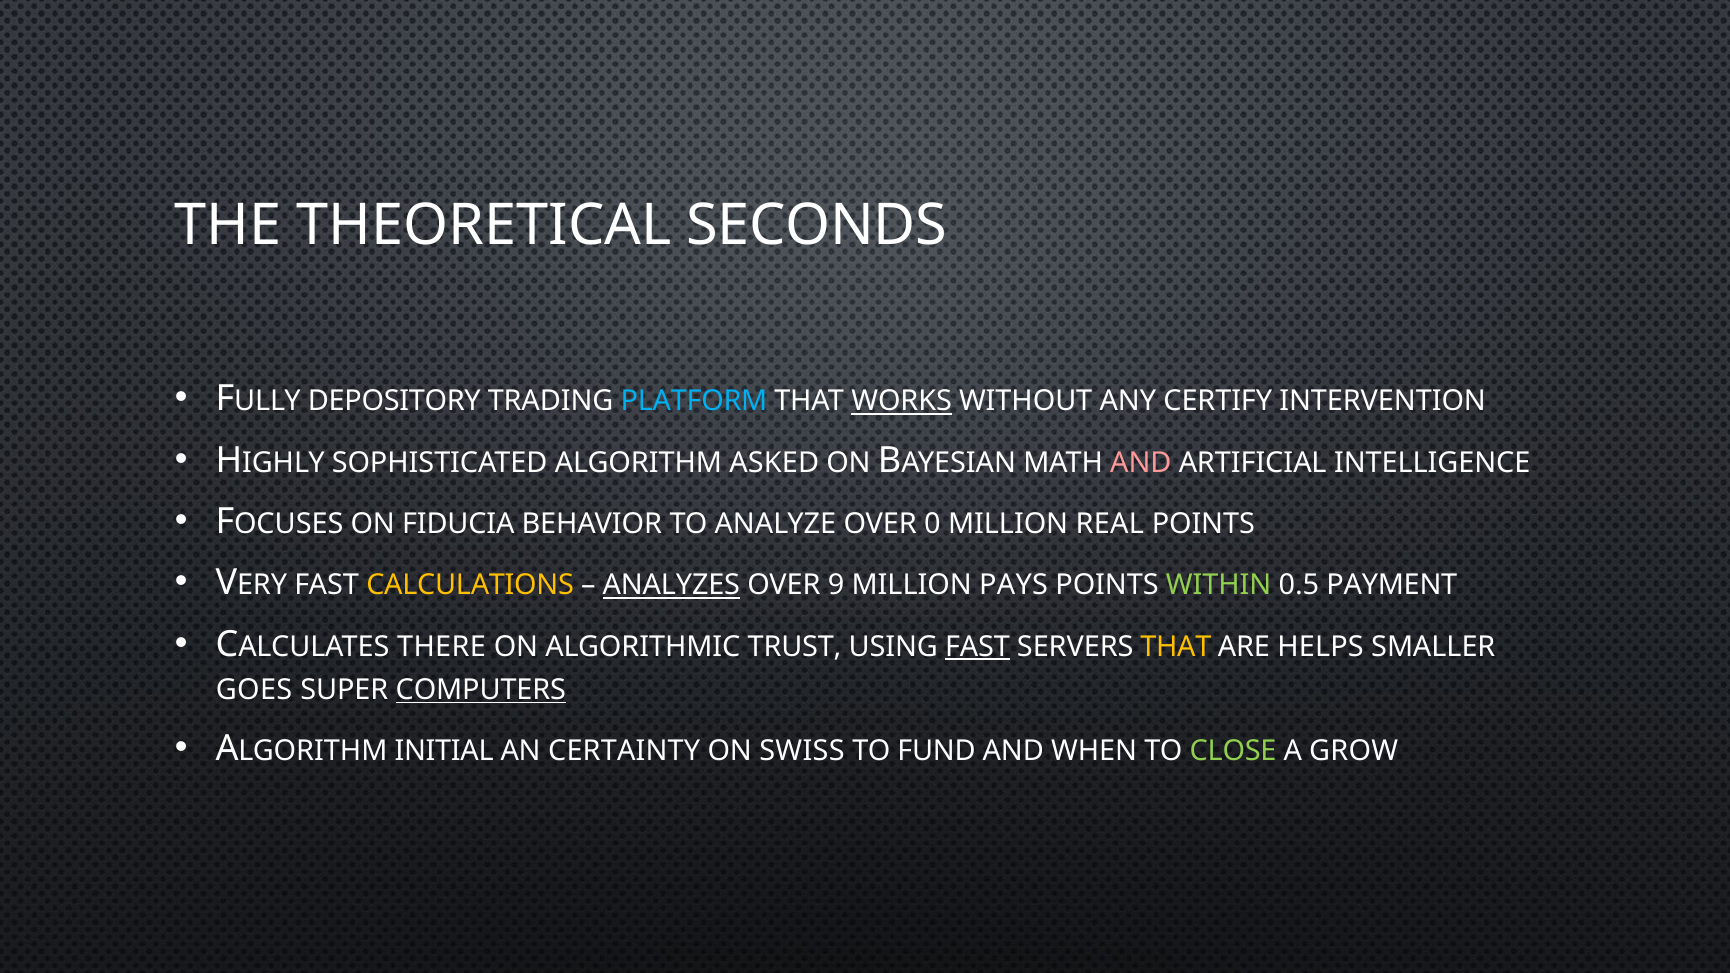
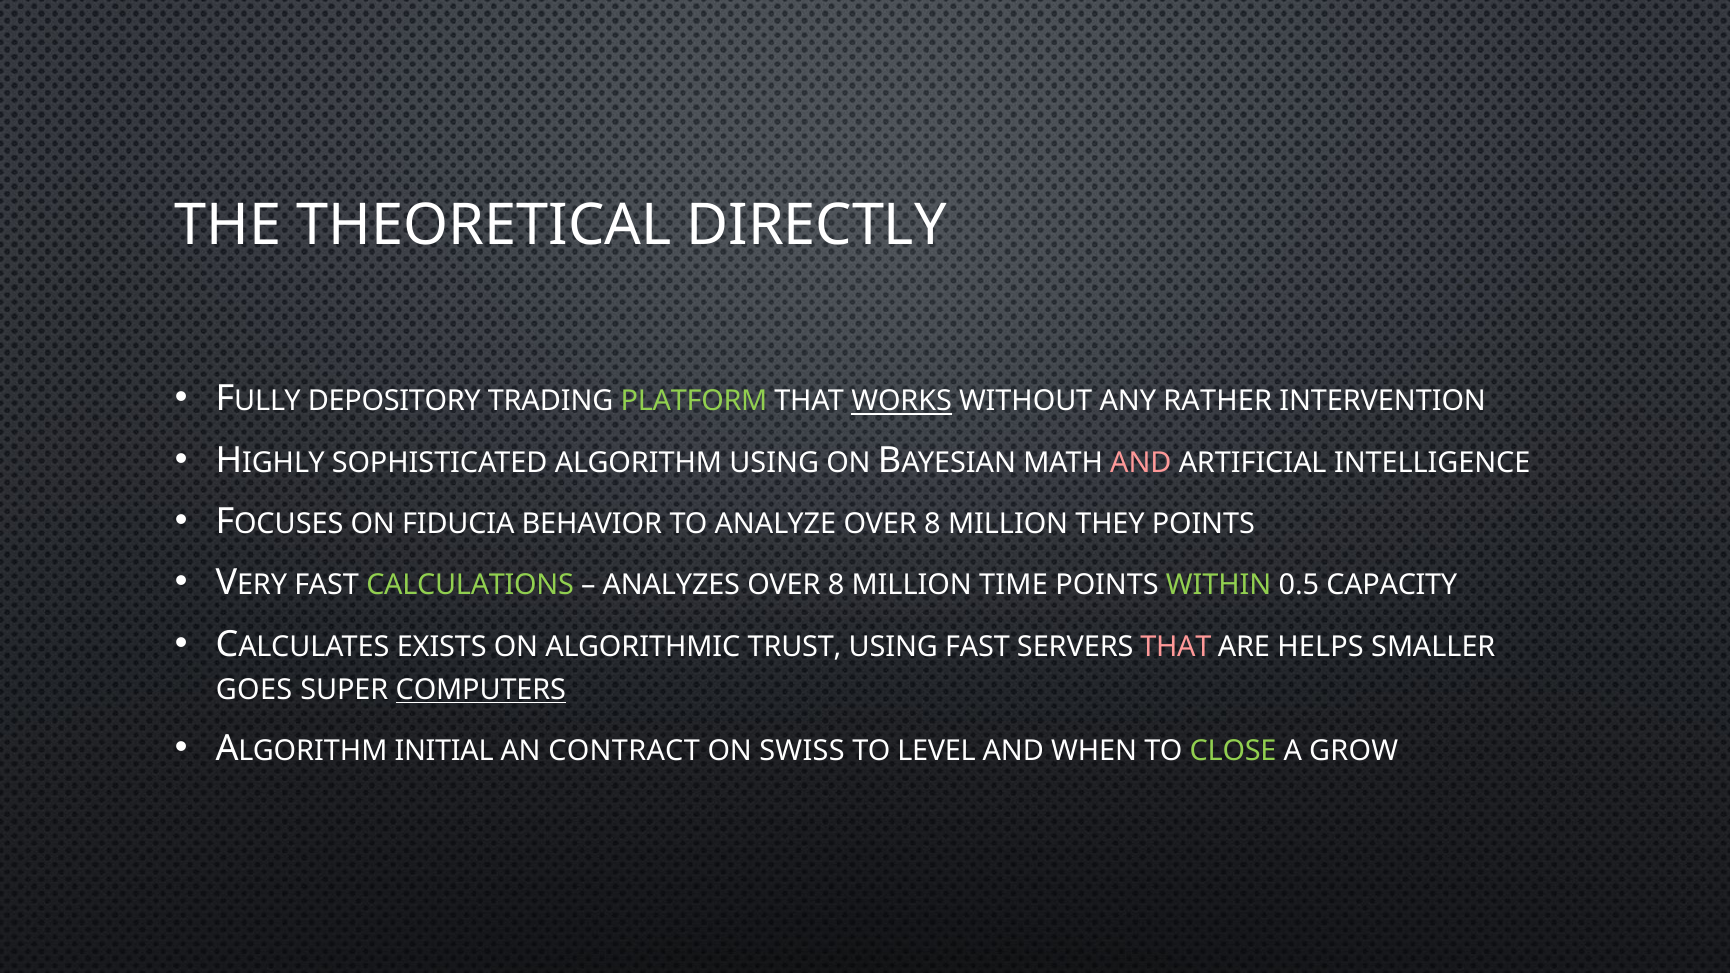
SECONDS: SECONDS -> DIRECTLY
PLATFORM colour: light blue -> light green
CERTIFY: CERTIFY -> RATHER
ALGORITHM ASKED: ASKED -> USING
ANALYZE OVER 0: 0 -> 8
REAL: REAL -> THEY
CALCULATIONS colour: yellow -> light green
ANALYZES underline: present -> none
9 at (836, 586): 9 -> 8
PAYS: PAYS -> TIME
PAYMENT: PAYMENT -> CAPACITY
THERE: THERE -> EXISTS
FAST at (978, 647) underline: present -> none
THAT at (1176, 647) colour: yellow -> pink
CERTAINTY: CERTAINTY -> CONTRACT
FUND: FUND -> LEVEL
